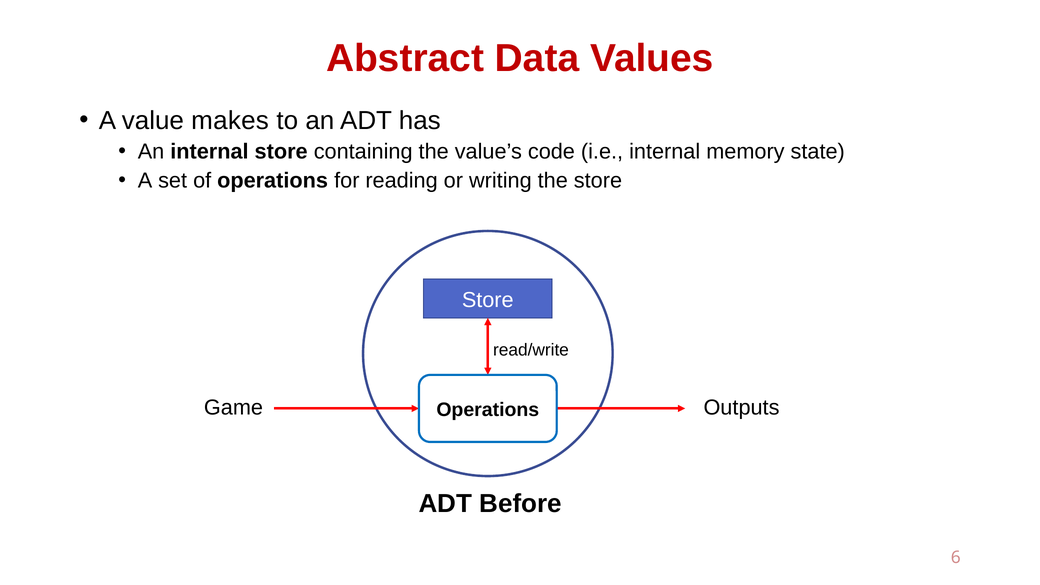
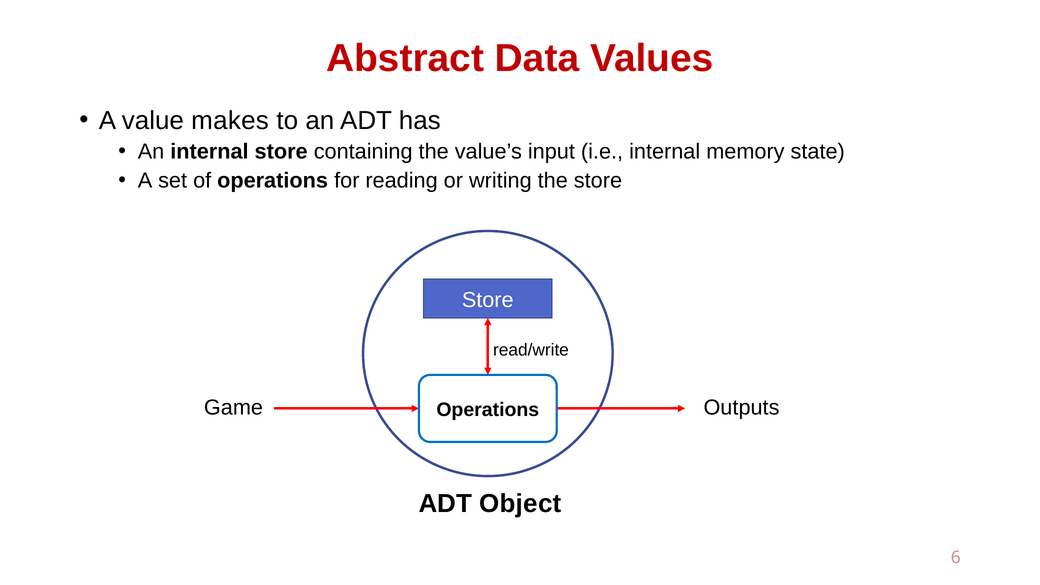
code: code -> input
Before: Before -> Object
